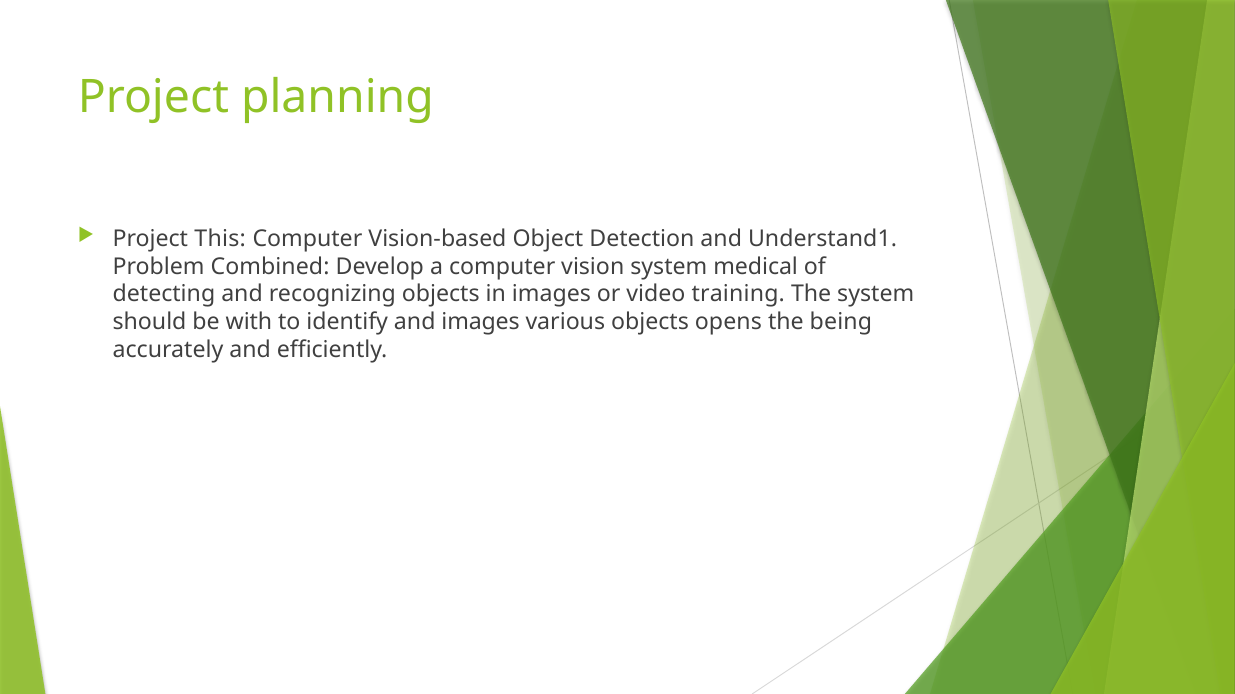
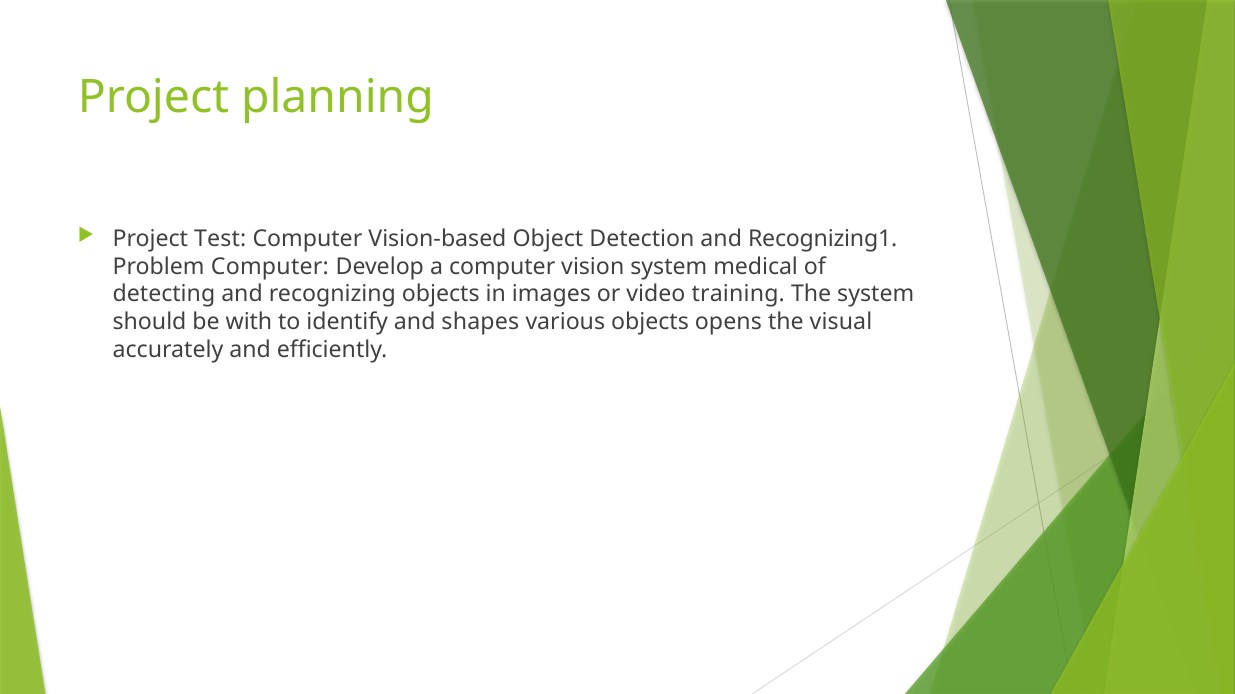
This: This -> Test
Understand1: Understand1 -> Recognizing1
Problem Combined: Combined -> Computer
and images: images -> shapes
being: being -> visual
